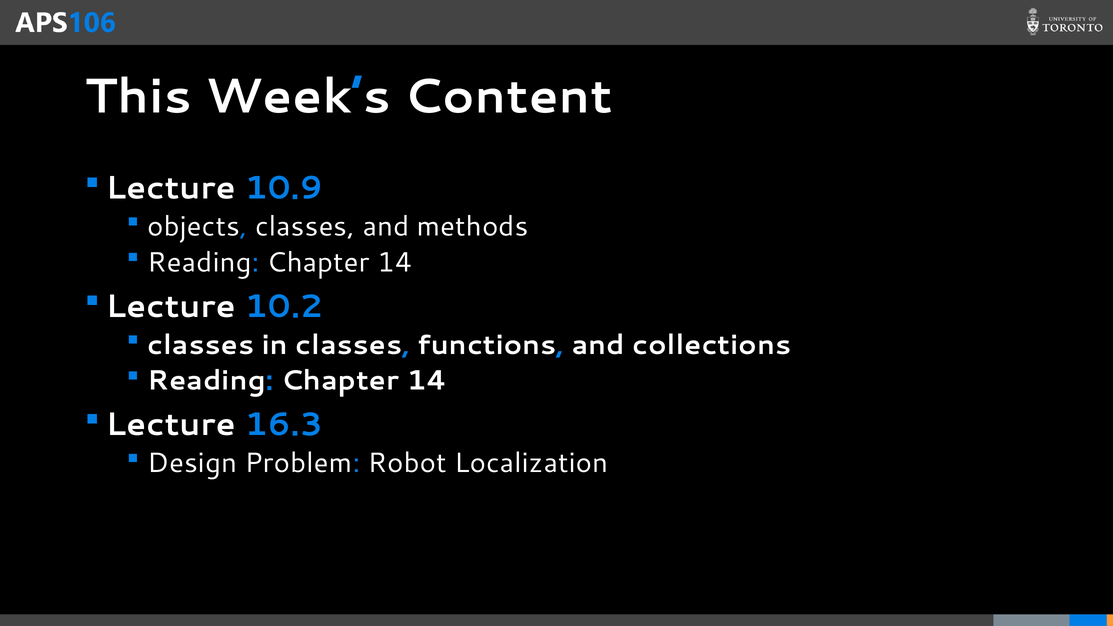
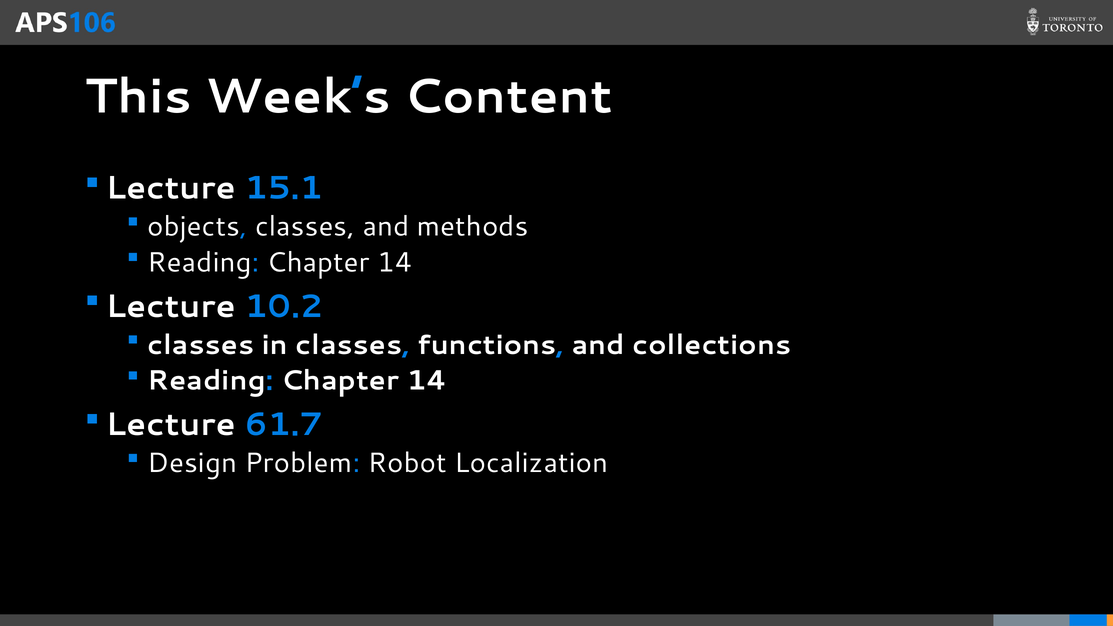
10.9: 10.9 -> 15.1
16.3: 16.3 -> 61.7
